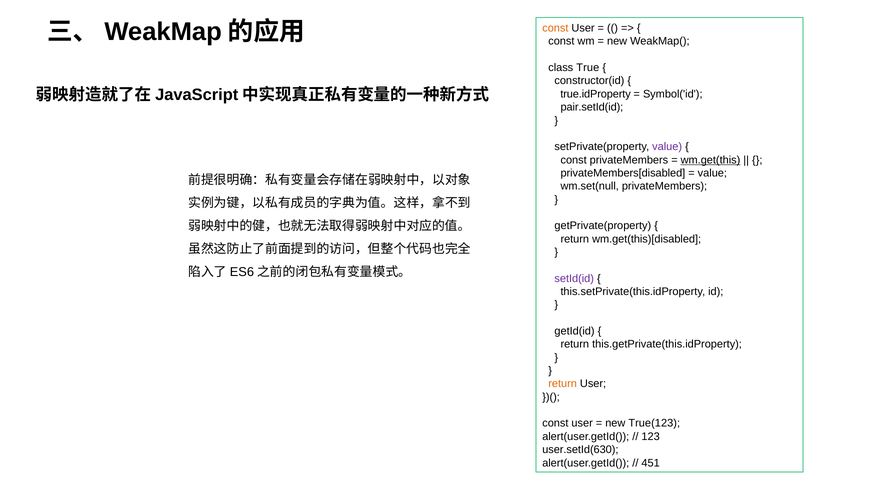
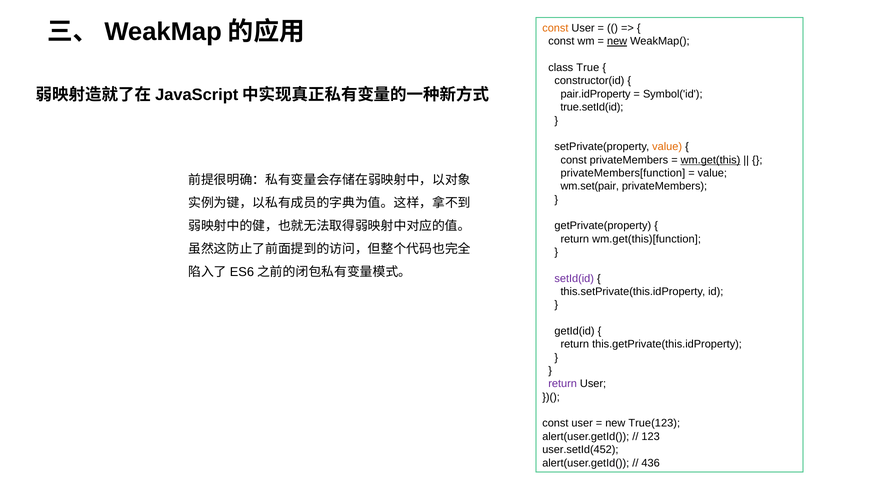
new at (617, 41) underline: none -> present
true.idProperty: true.idProperty -> pair.idProperty
pair.setId(id: pair.setId(id -> true.setId(id
value at (667, 147) colour: purple -> orange
privateMembers[disabled: privateMembers[disabled -> privateMembers[function
wm.set(null: wm.set(null -> wm.set(pair
wm.get(this)[disabled: wm.get(this)[disabled -> wm.get(this)[function
return at (563, 384) colour: orange -> purple
user.setId(630: user.setId(630 -> user.setId(452
451: 451 -> 436
